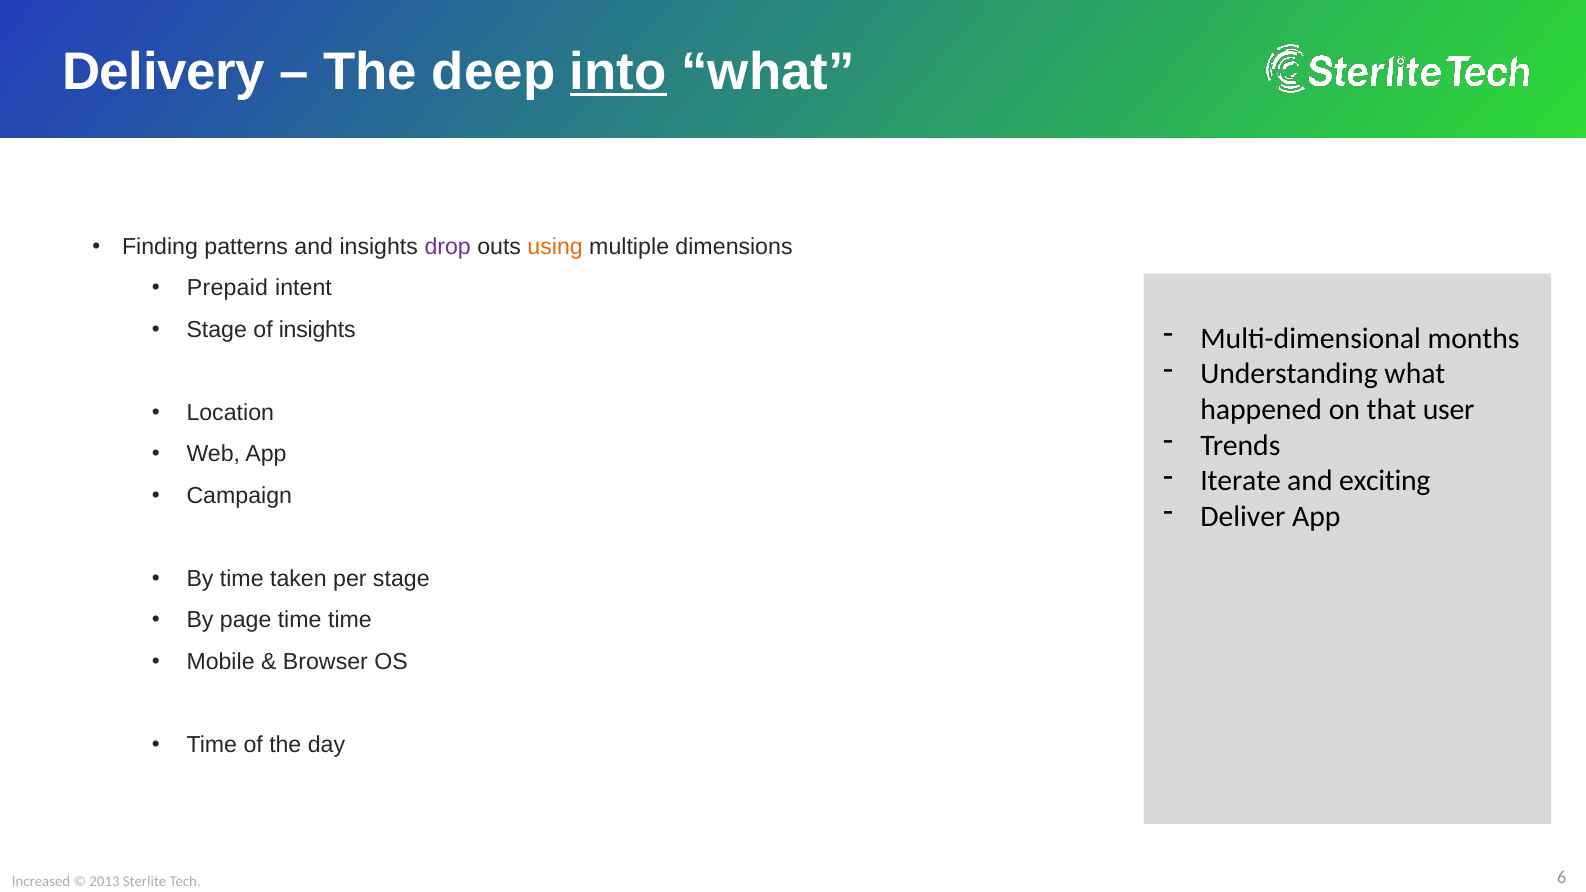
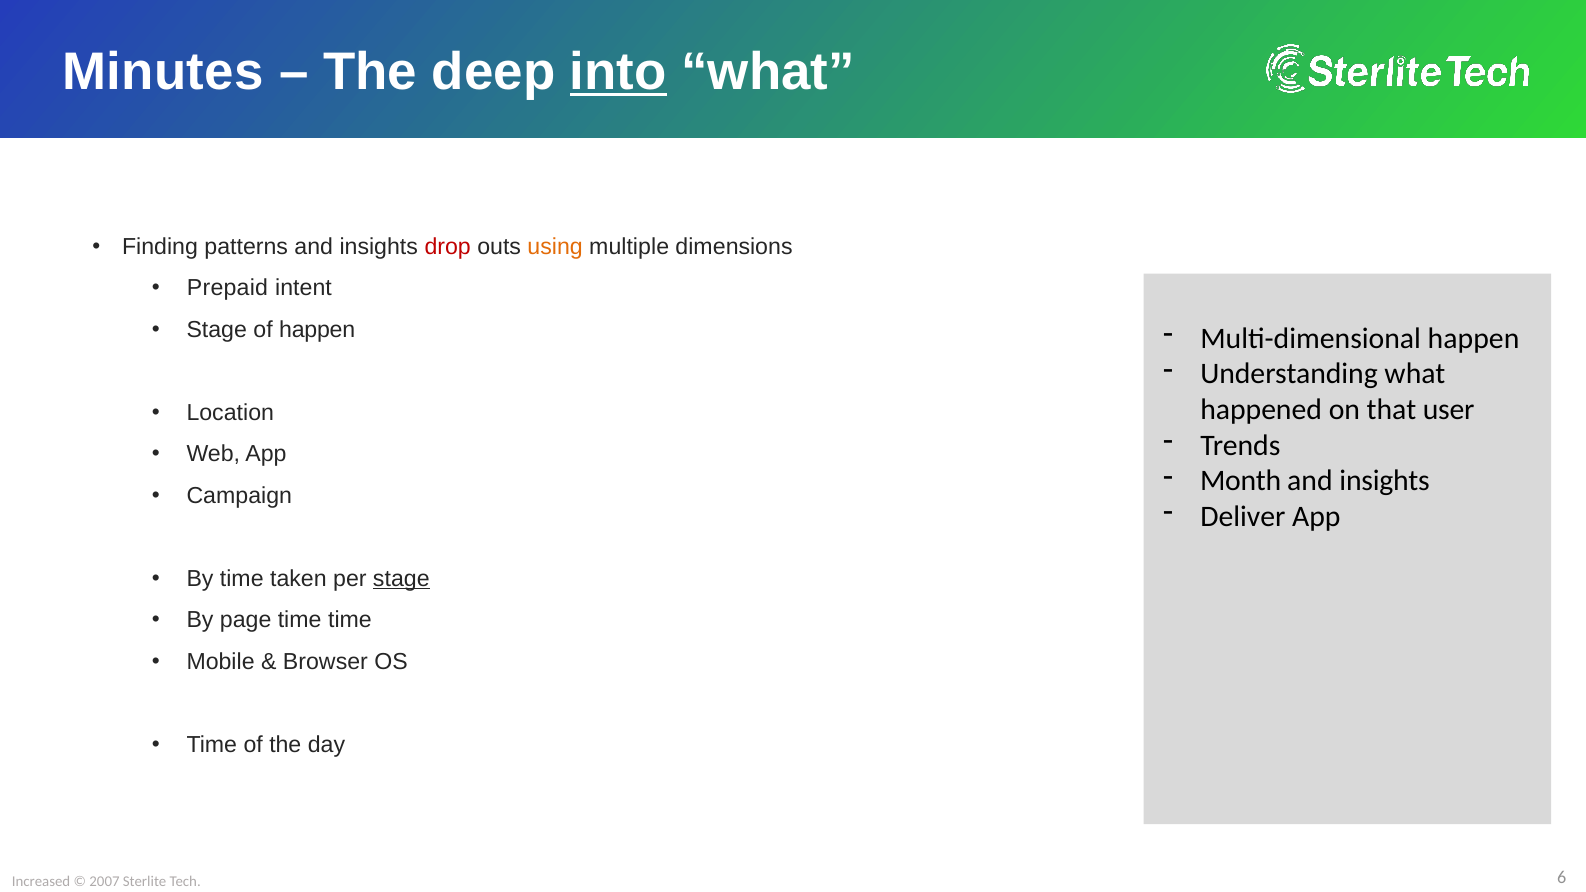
Delivery: Delivery -> Minutes
drop colour: purple -> red
of insights: insights -> happen
Multi-dimensional months: months -> happen
Iterate: Iterate -> Month
exciting at (1385, 481): exciting -> insights
stage at (401, 579) underline: none -> present
2013: 2013 -> 2007
